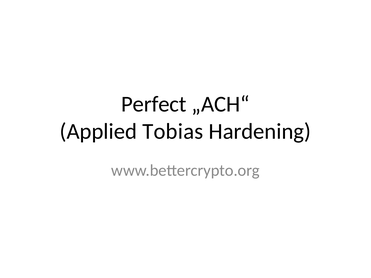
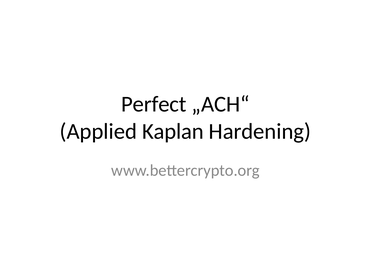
Tobias: Tobias -> Kaplan
